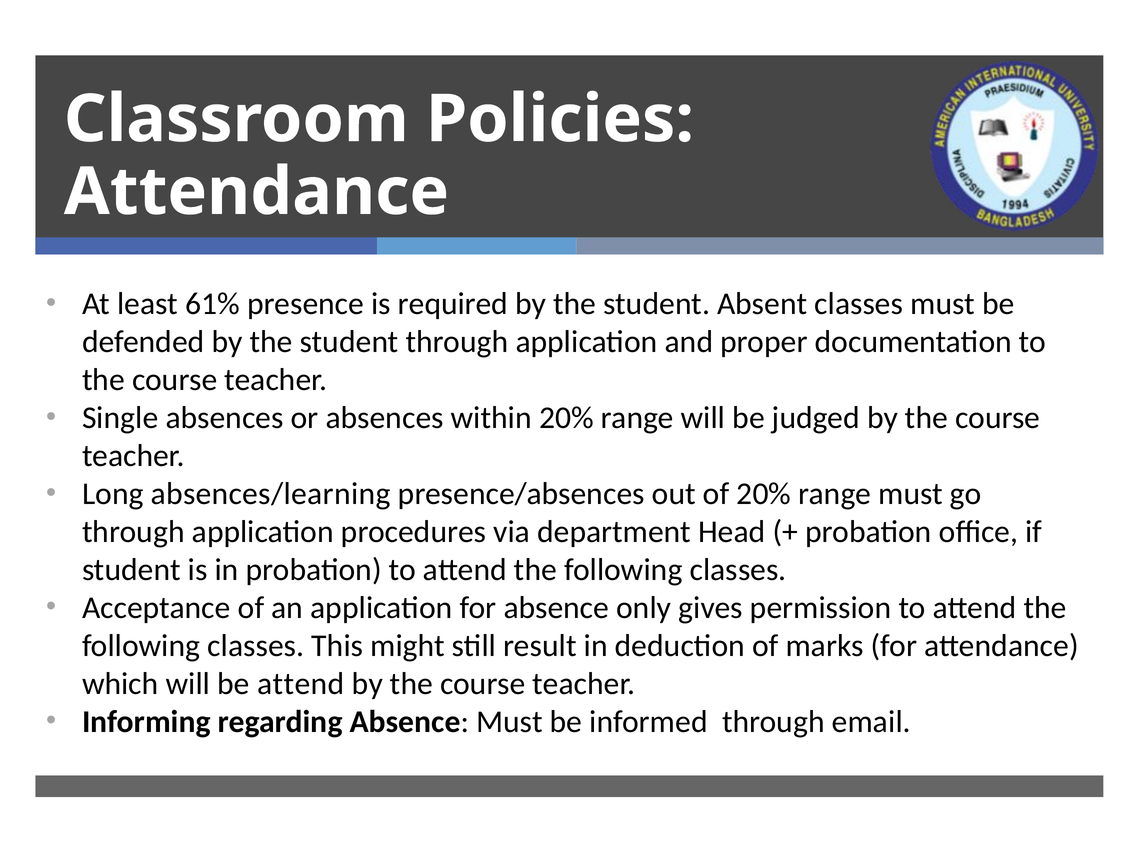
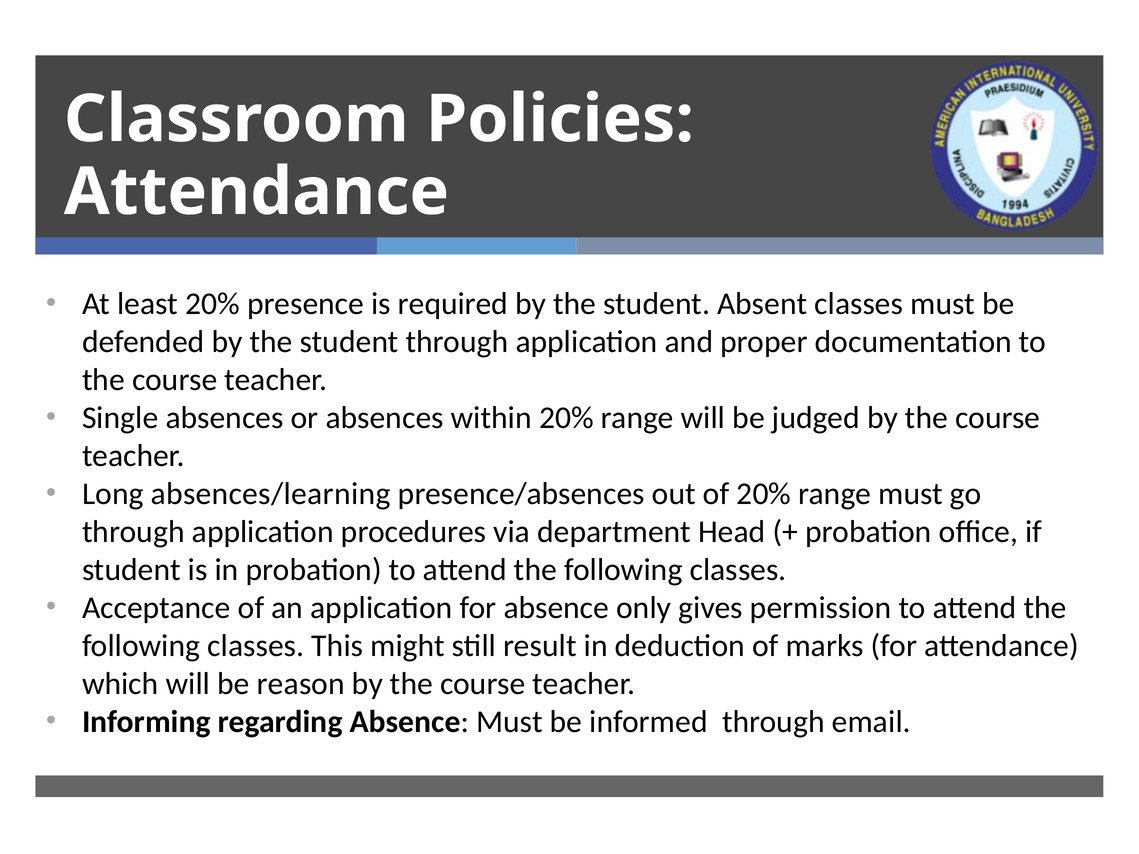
least 61%: 61% -> 20%
be attend: attend -> reason
